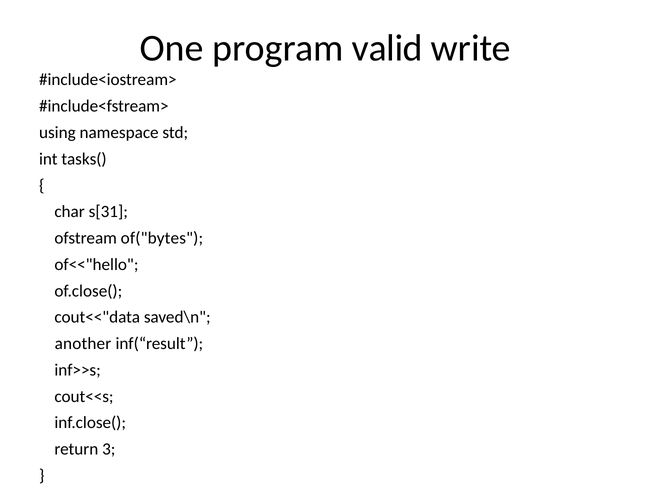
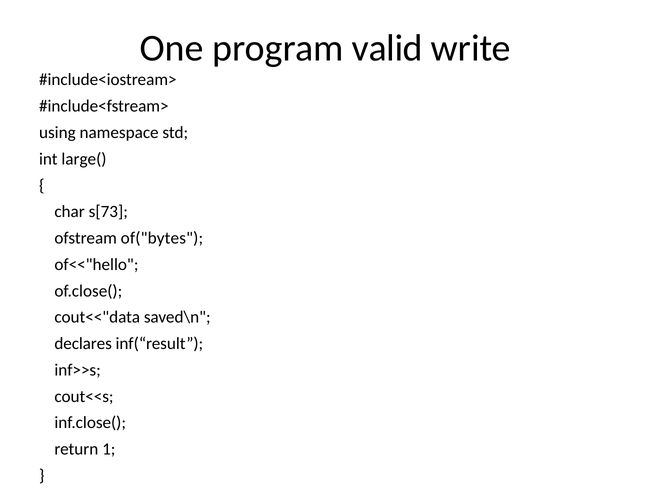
tasks(: tasks( -> large(
s[31: s[31 -> s[73
another: another -> declares
3: 3 -> 1
